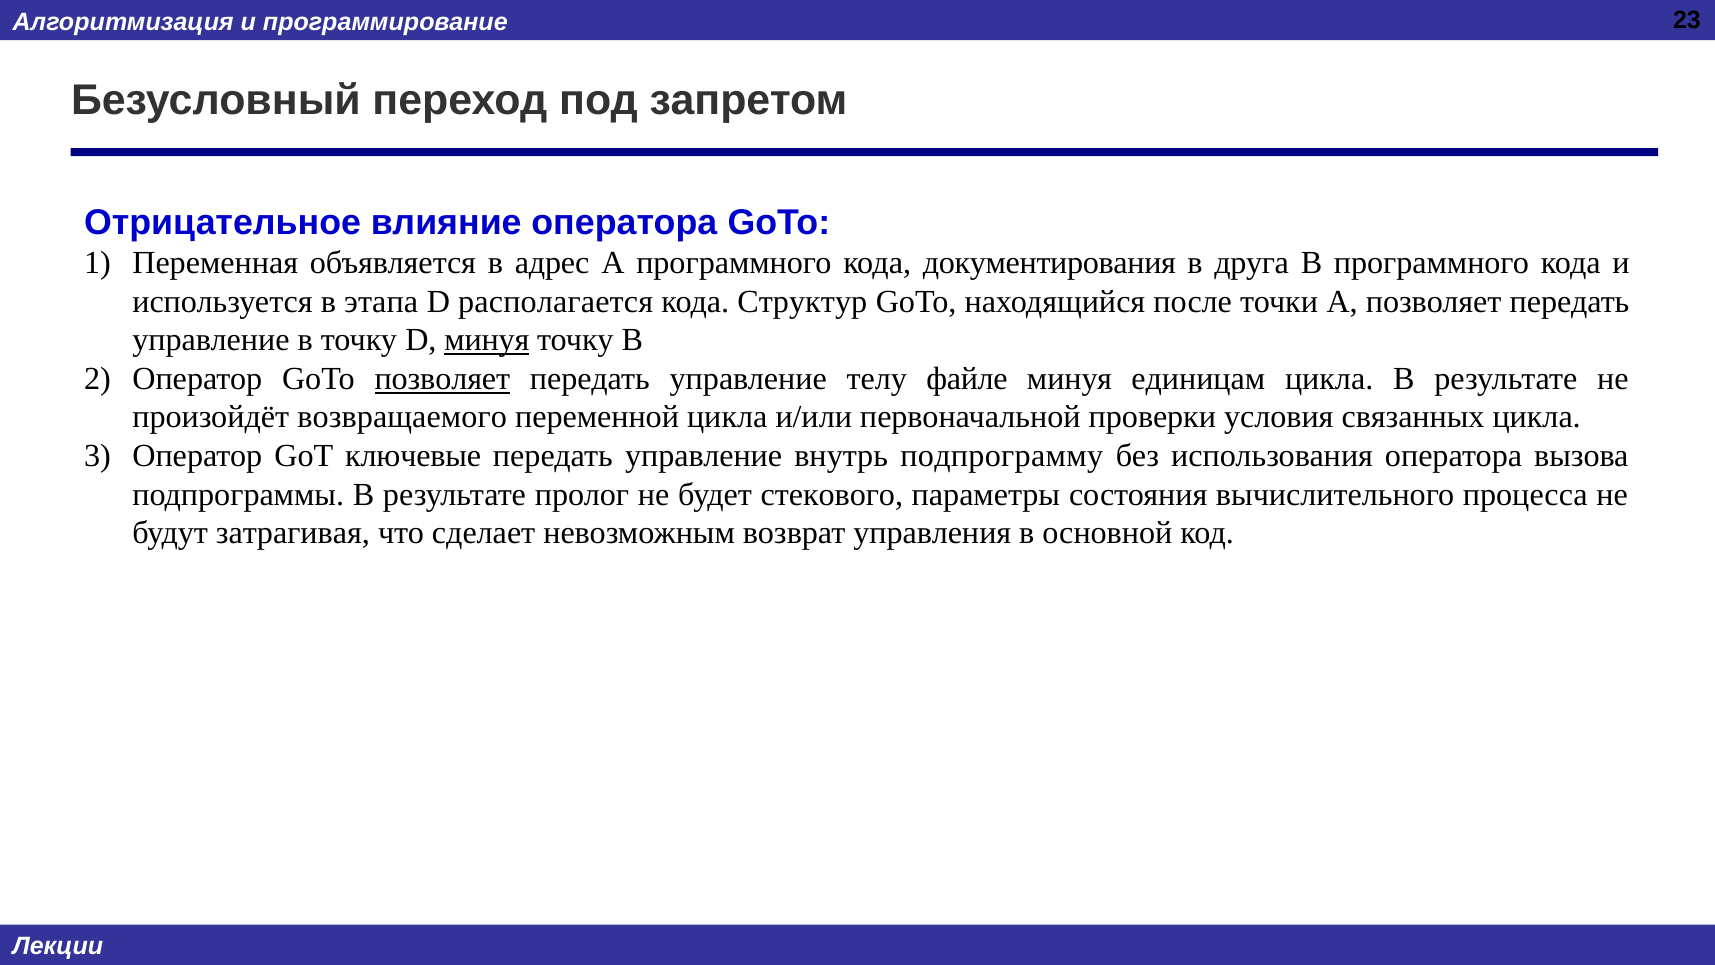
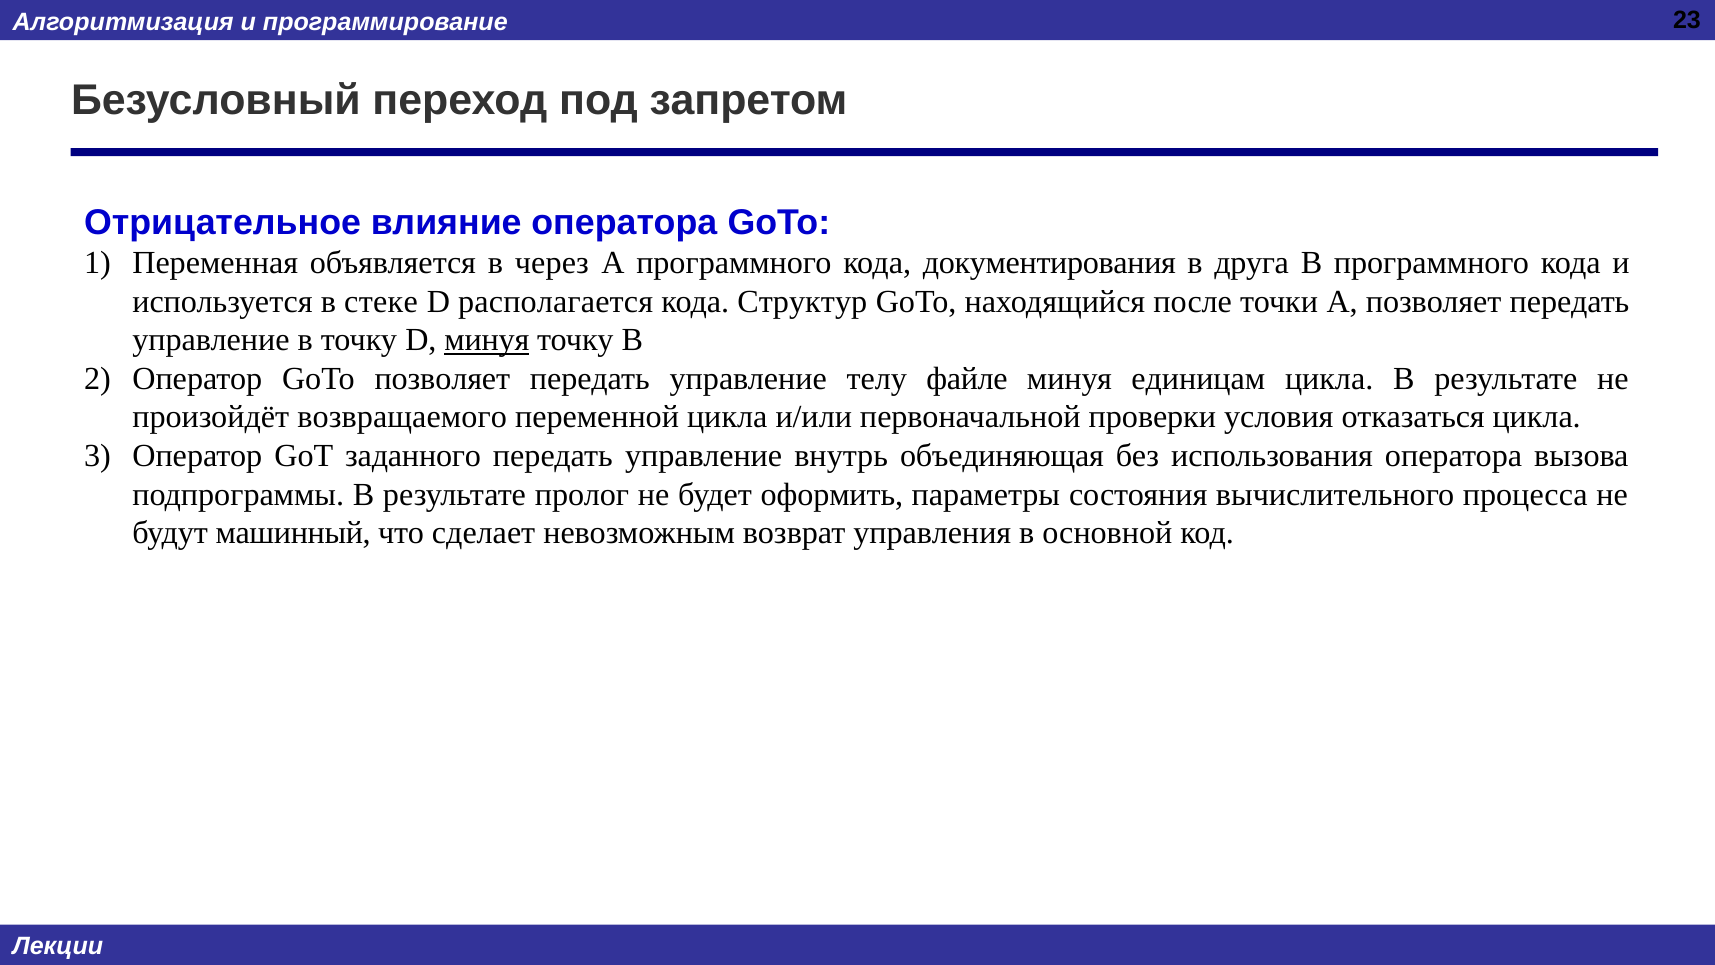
адрес: адрес -> через
этапа: этапа -> стеке
позволяет at (442, 379) underline: present -> none
связанных: связанных -> отказаться
ключевые: ключевые -> заданного
подпрограмму: подпрограмму -> объединяющая
стекового: стекового -> оформить
затрагивая: затрагивая -> машинный
